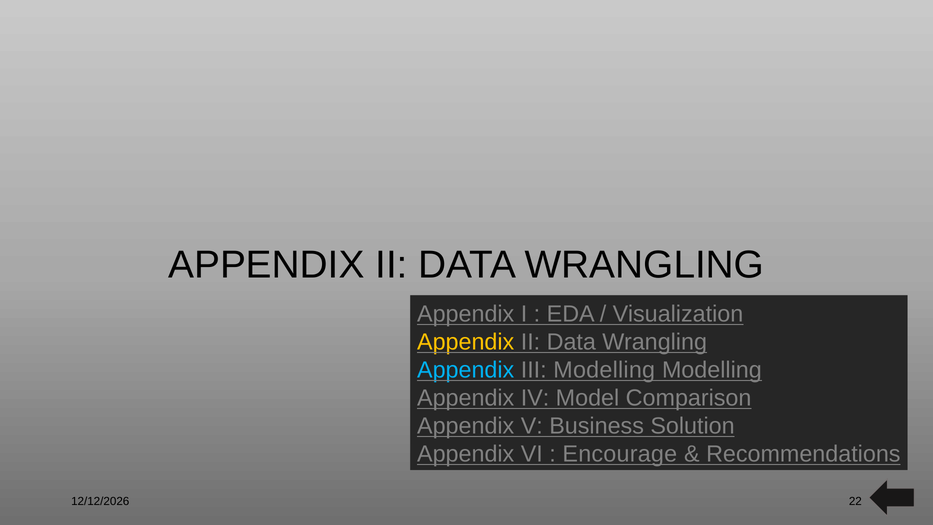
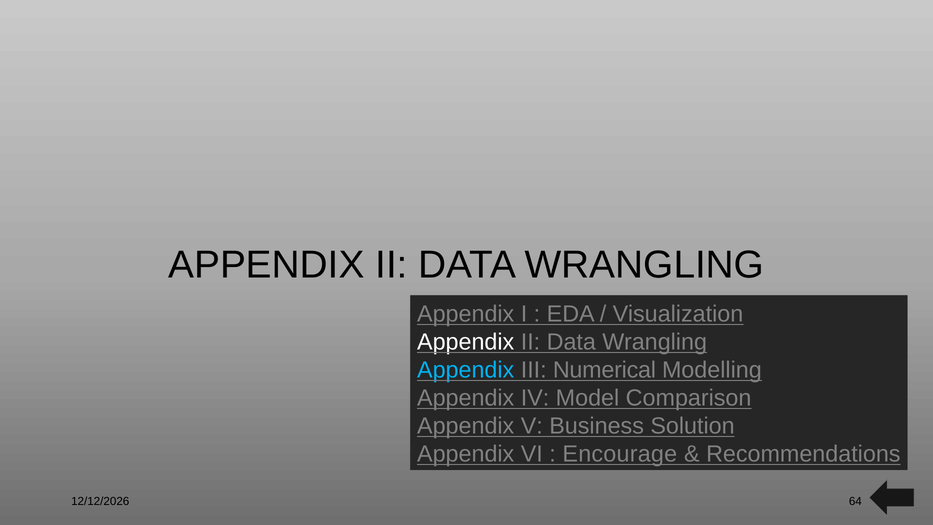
Appendix at (466, 342) colour: yellow -> white
III Modelling: Modelling -> Numerical
22: 22 -> 64
